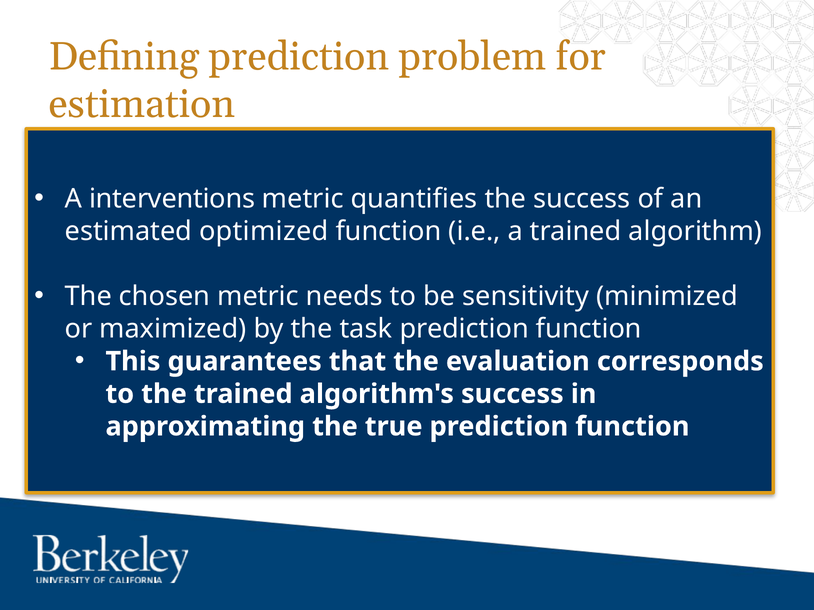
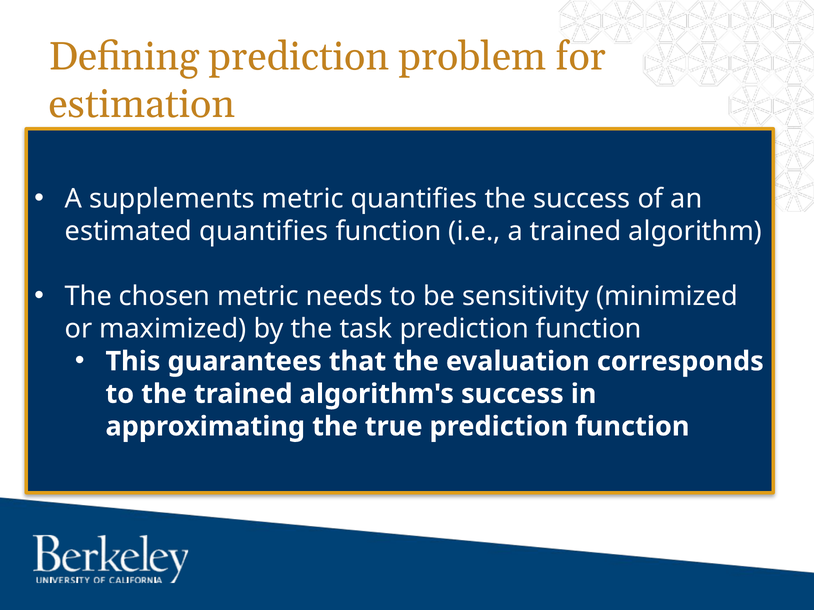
interventions: interventions -> supplements
estimated optimized: optimized -> quantifies
